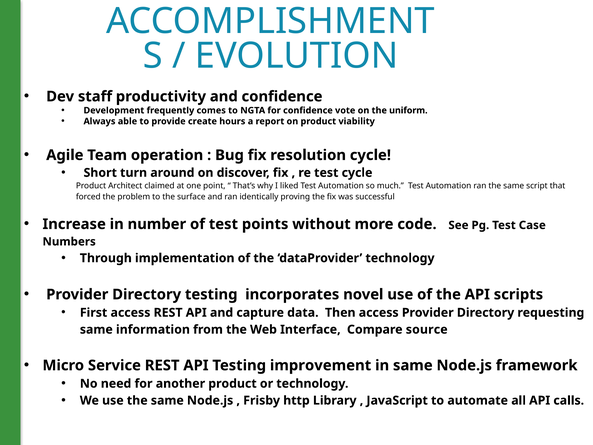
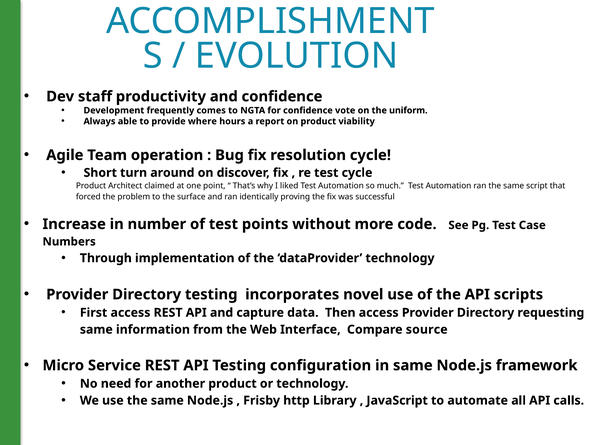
create: create -> where
improvement: improvement -> configuration
